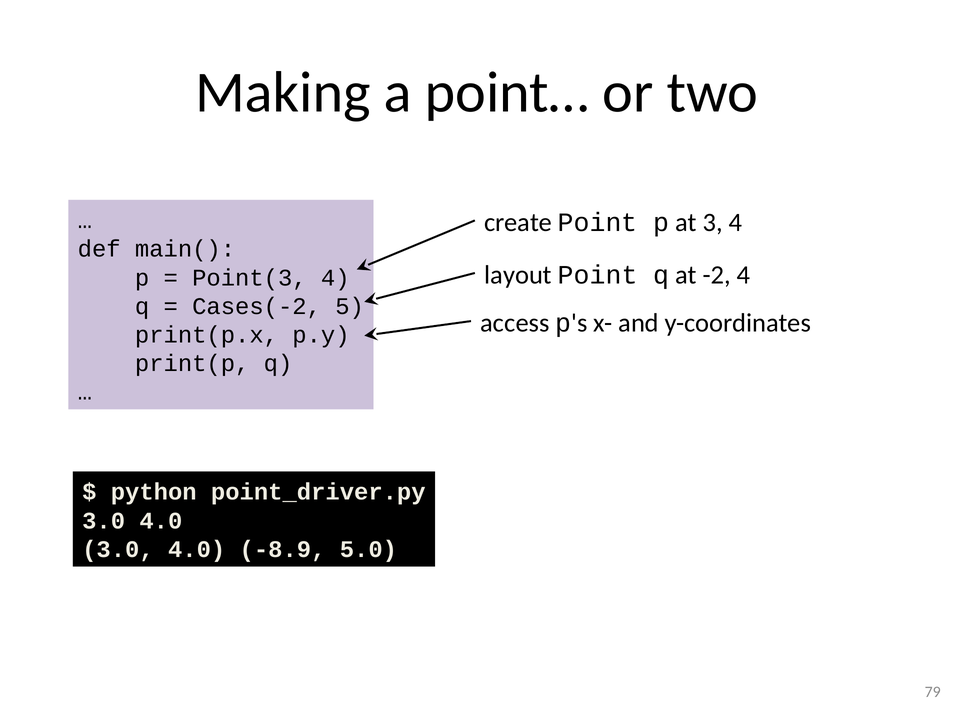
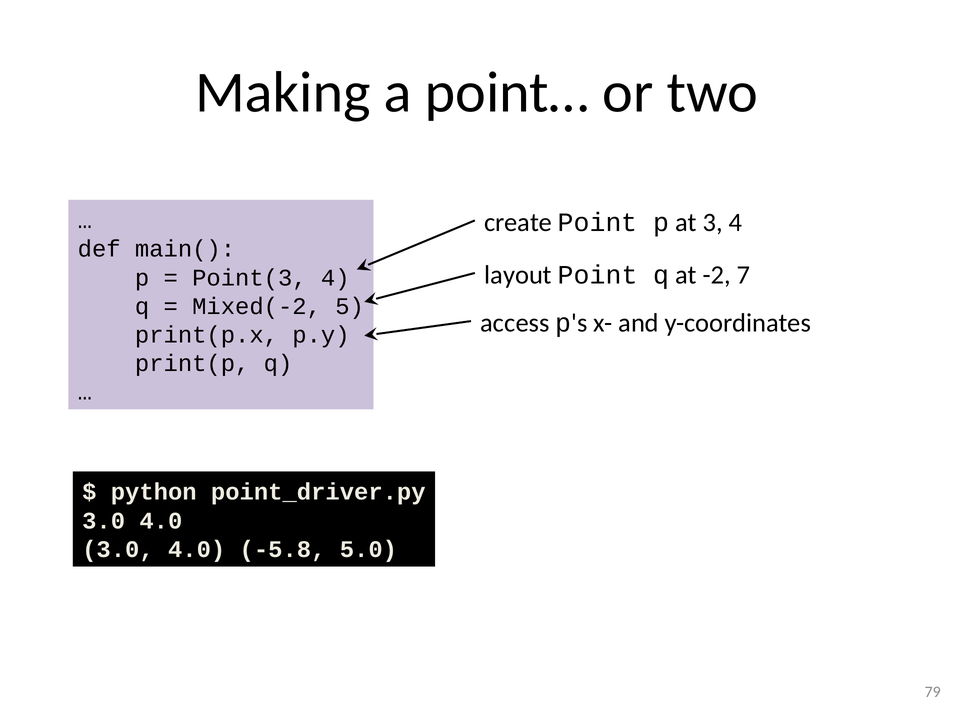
-2 4: 4 -> 7
Cases(-2: Cases(-2 -> Mixed(-2
-8.9: -8.9 -> -5.8
